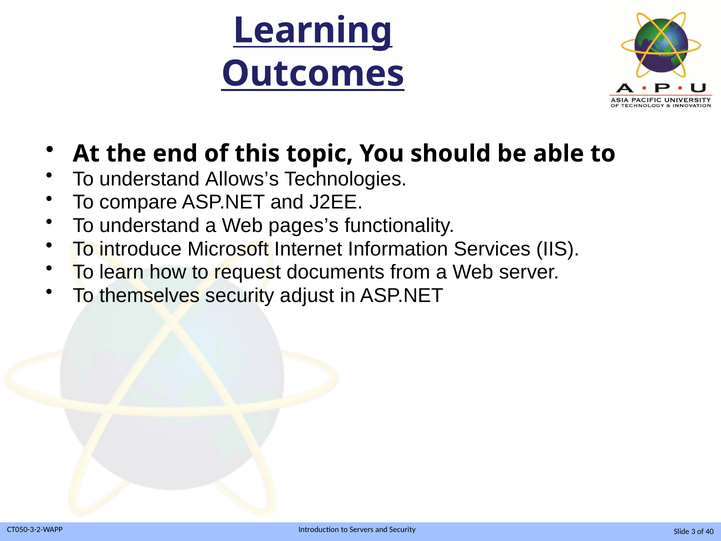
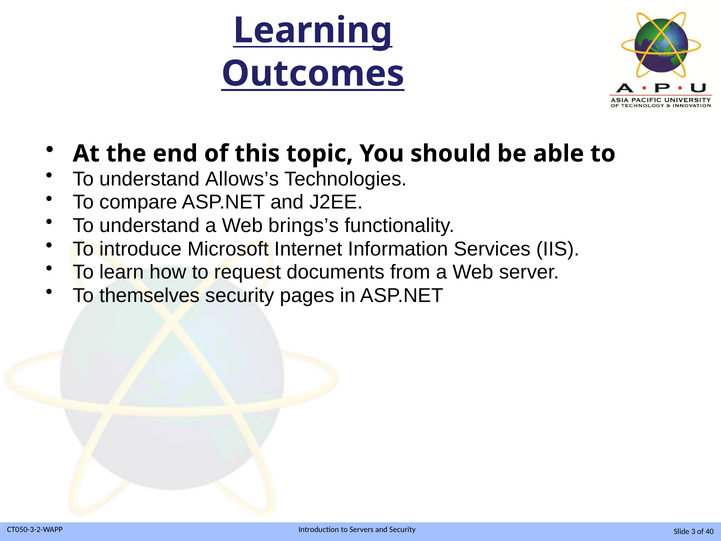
pages’s: pages’s -> brings’s
adjust: adjust -> pages
